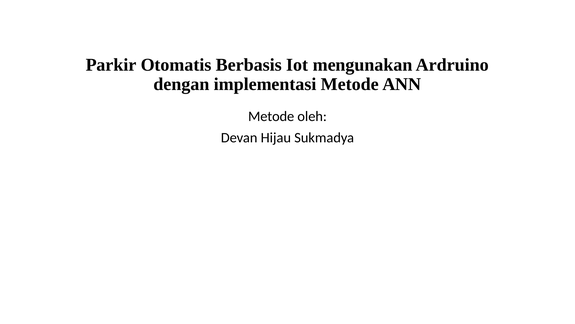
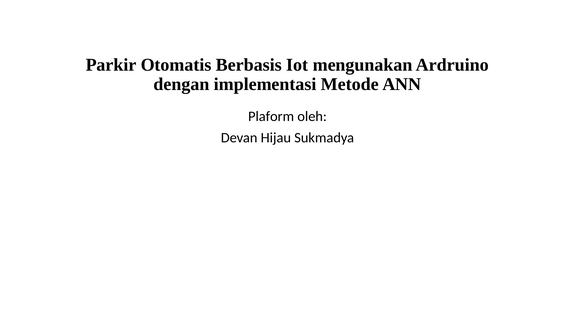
Metode at (271, 116): Metode -> Plaform
